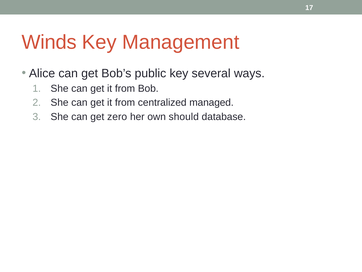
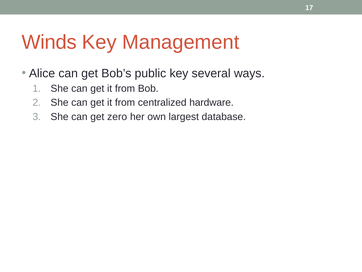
managed: managed -> hardware
should: should -> largest
